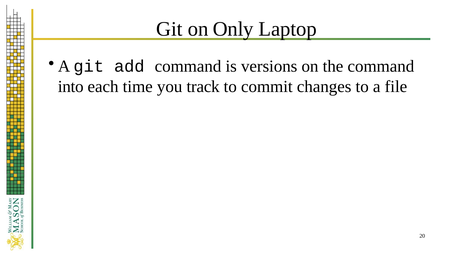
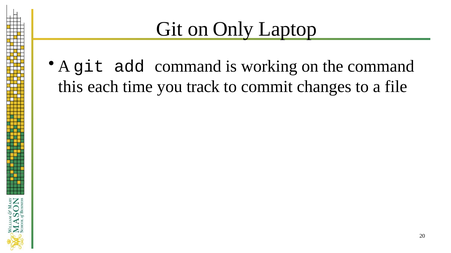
versions: versions -> working
into: into -> this
